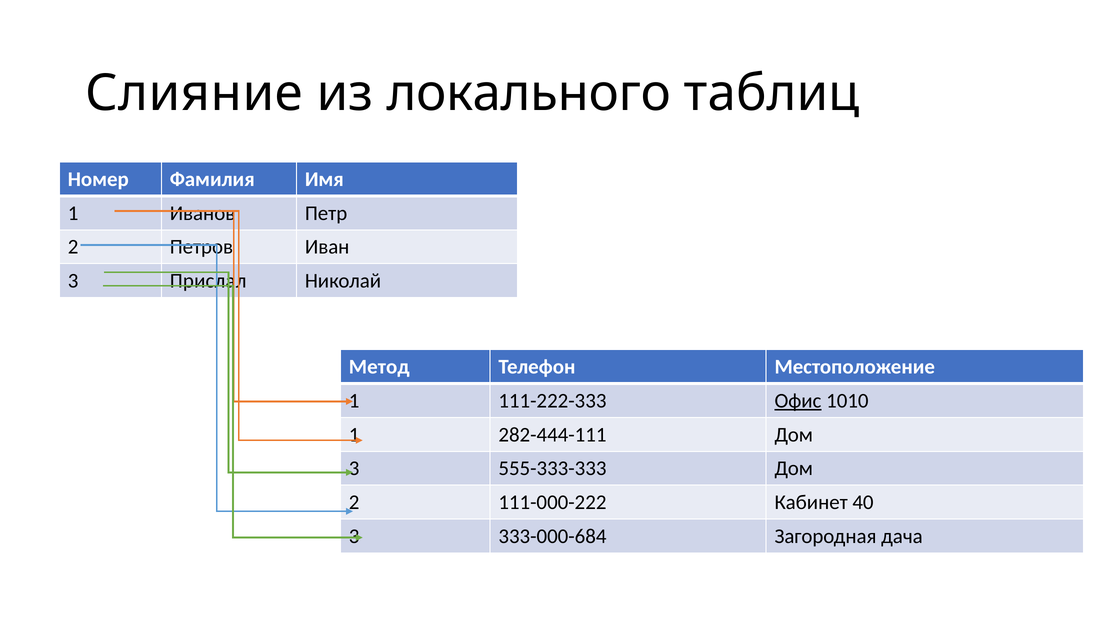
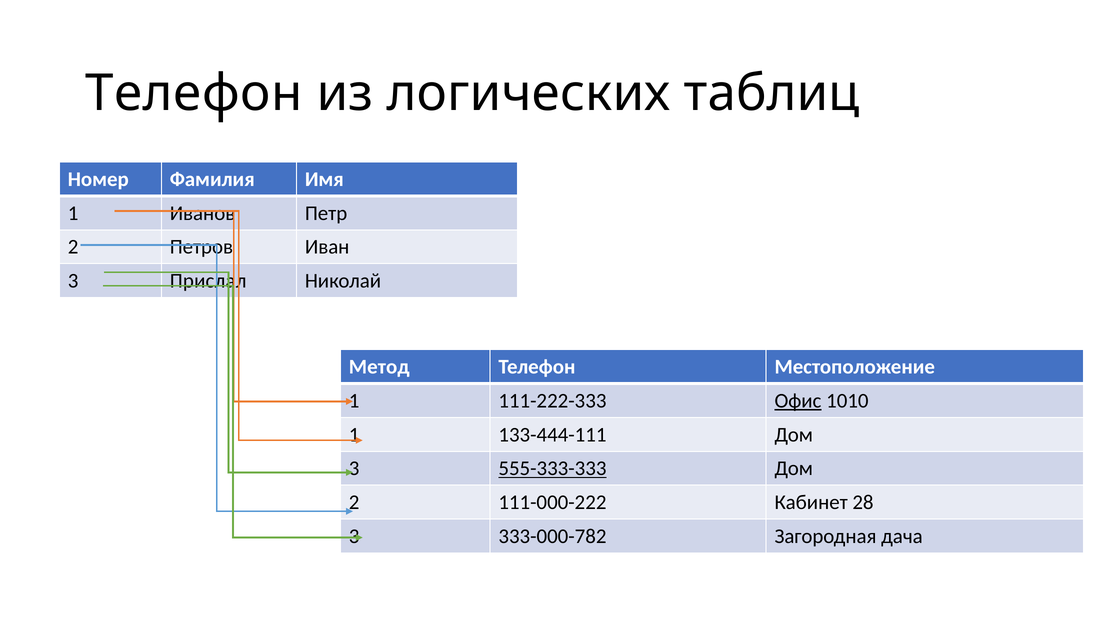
Слияние at (194, 94): Слияние -> Телефон
локального: локального -> логических
282-444-111: 282-444-111 -> 133-444-111
555-333-333 underline: none -> present
40: 40 -> 28
333-000-684: 333-000-684 -> 333-000-782
